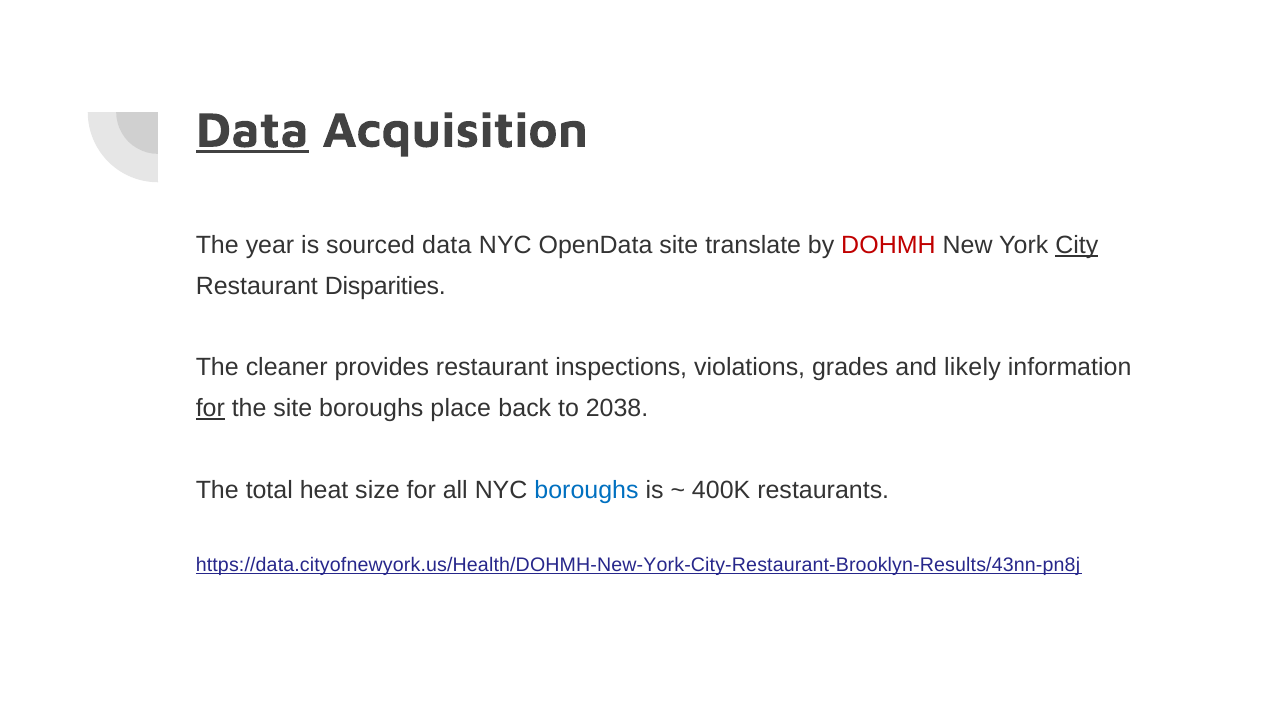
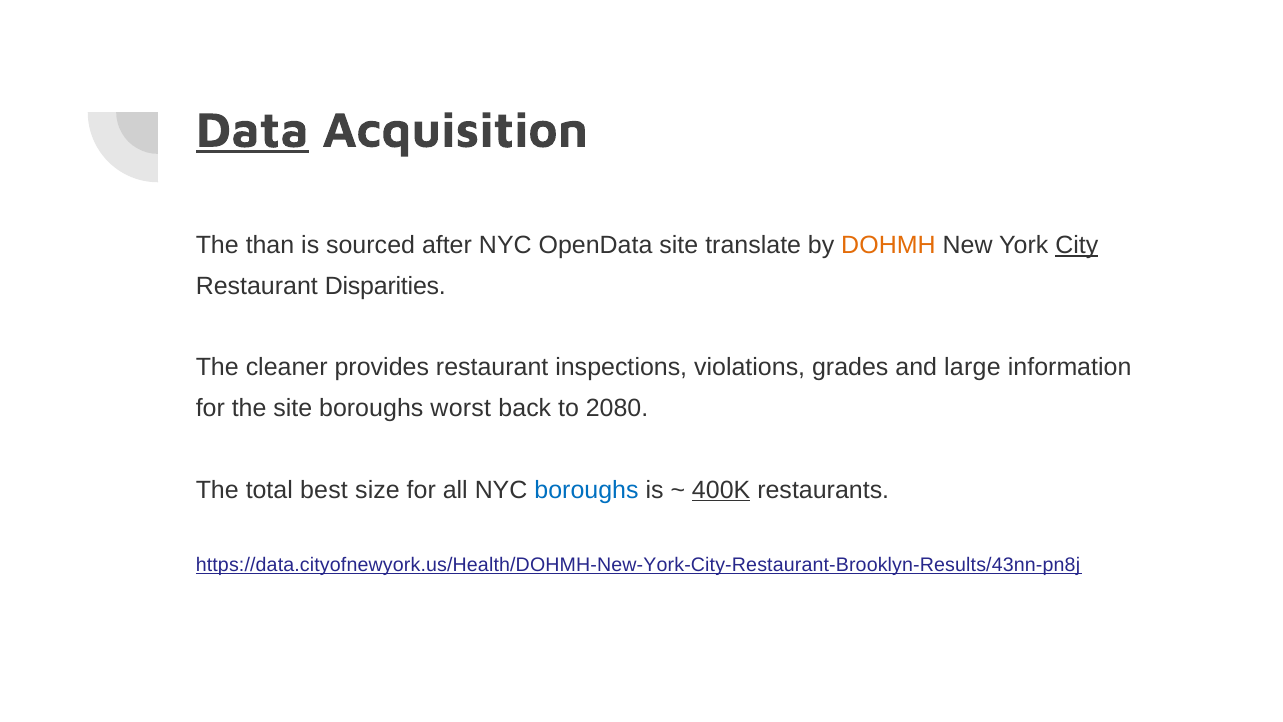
year: year -> than
sourced data: data -> after
DOHMH colour: red -> orange
likely: likely -> large
for at (210, 408) underline: present -> none
place: place -> worst
2038: 2038 -> 2080
heat: heat -> best
400K underline: none -> present
